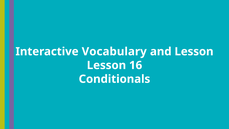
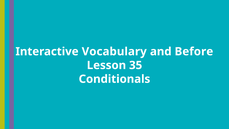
and Lesson: Lesson -> Before
16: 16 -> 35
